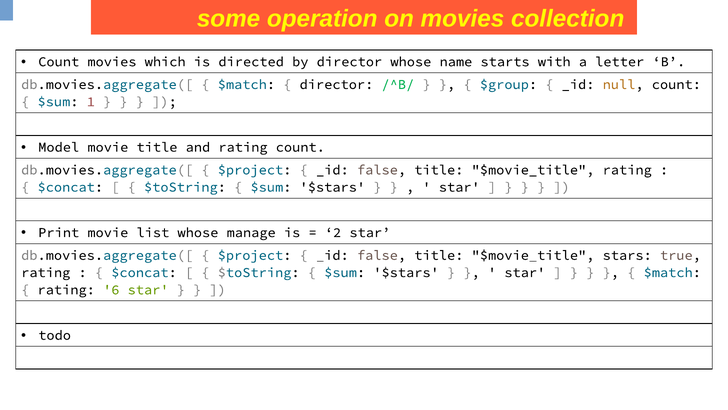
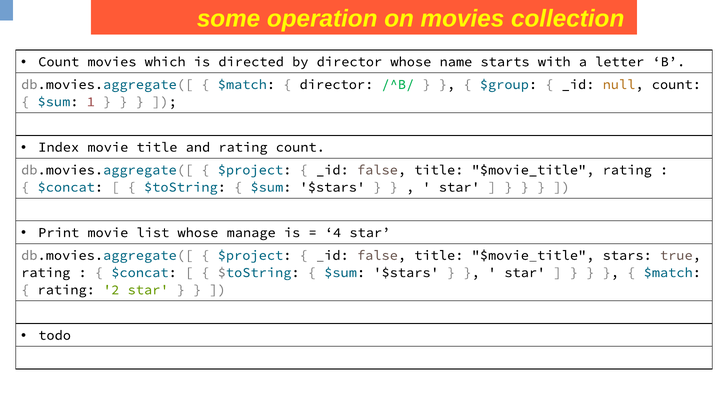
Model: Model -> Index
2: 2 -> 4
6: 6 -> 2
